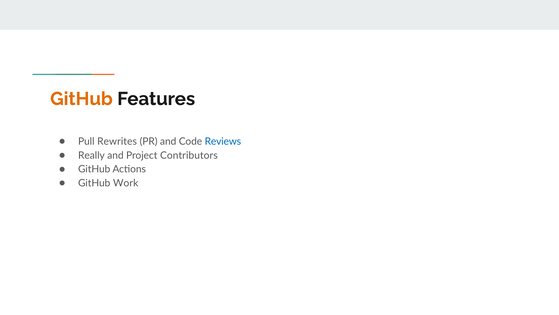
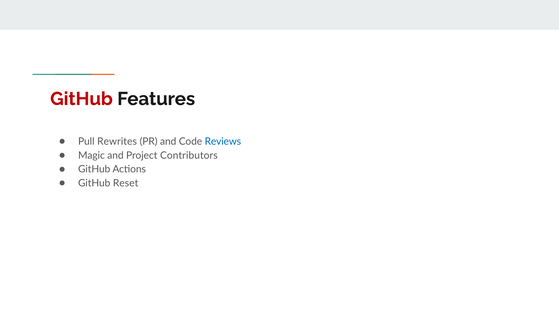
GitHub at (81, 99) colour: orange -> red
Really: Really -> Magic
Work: Work -> Reset
